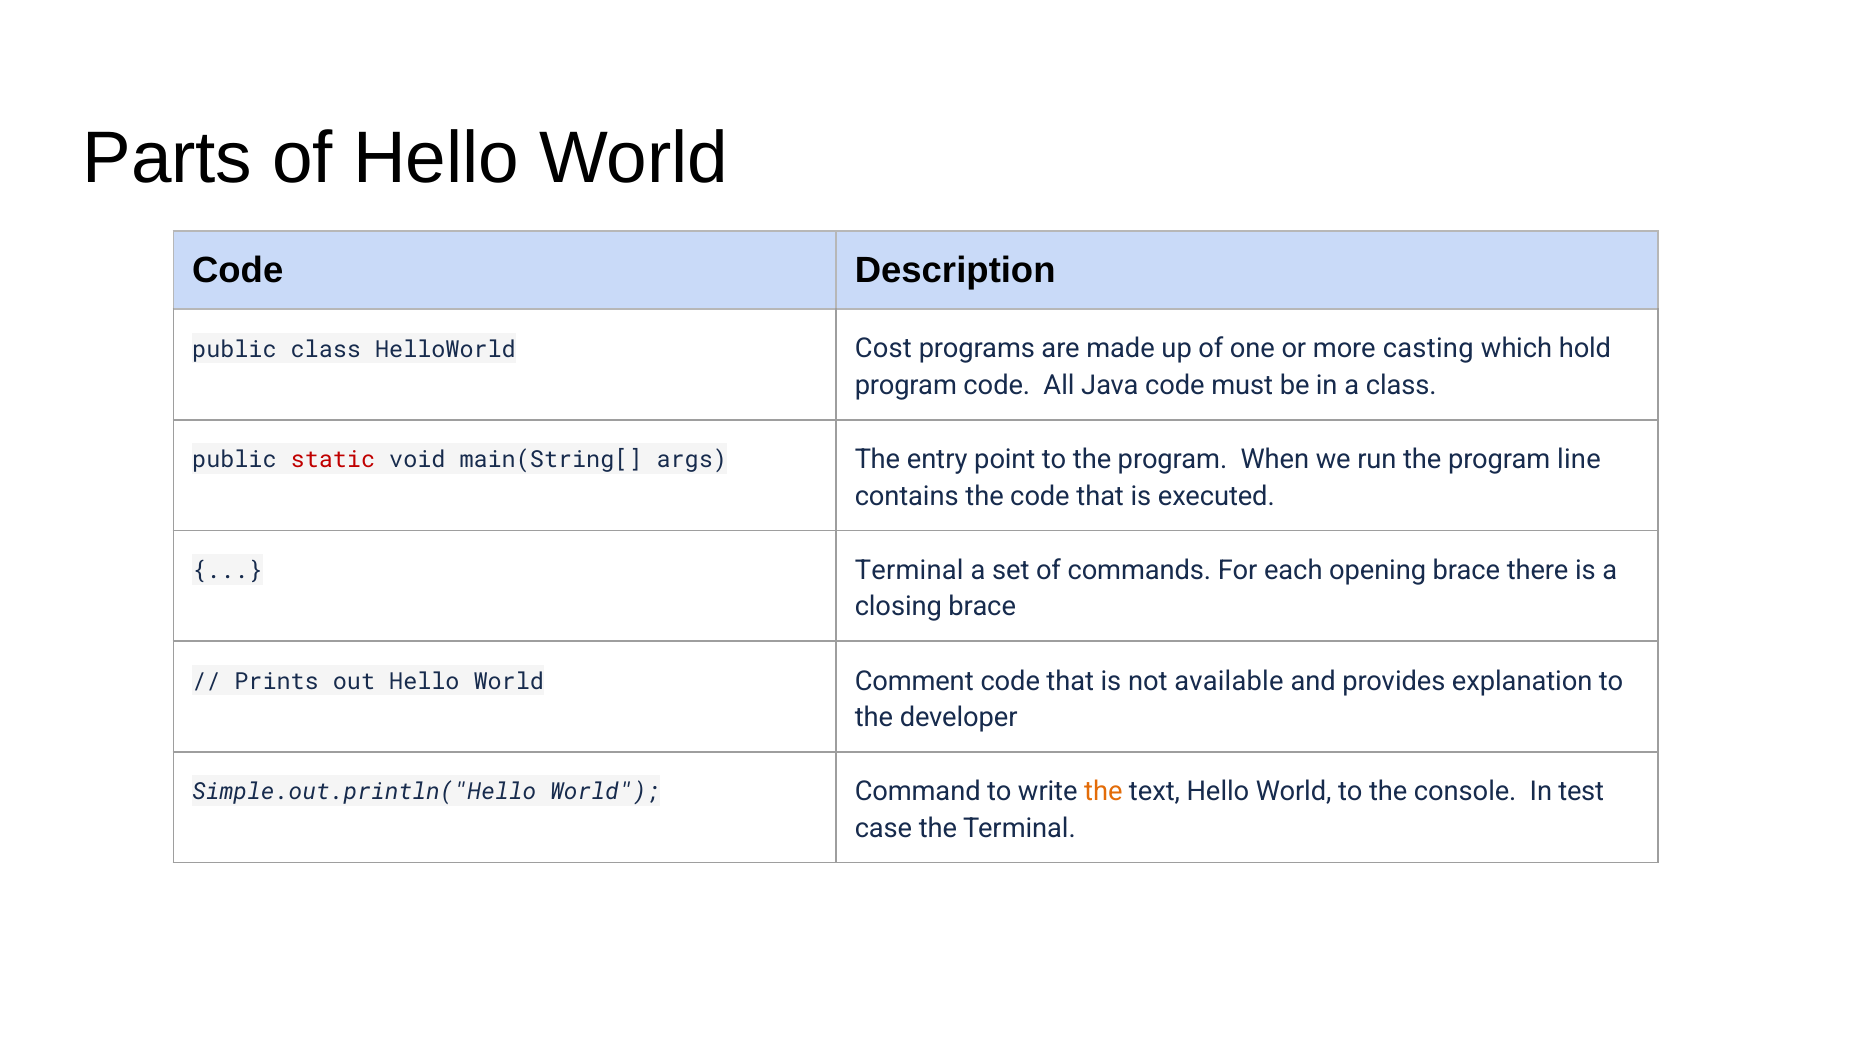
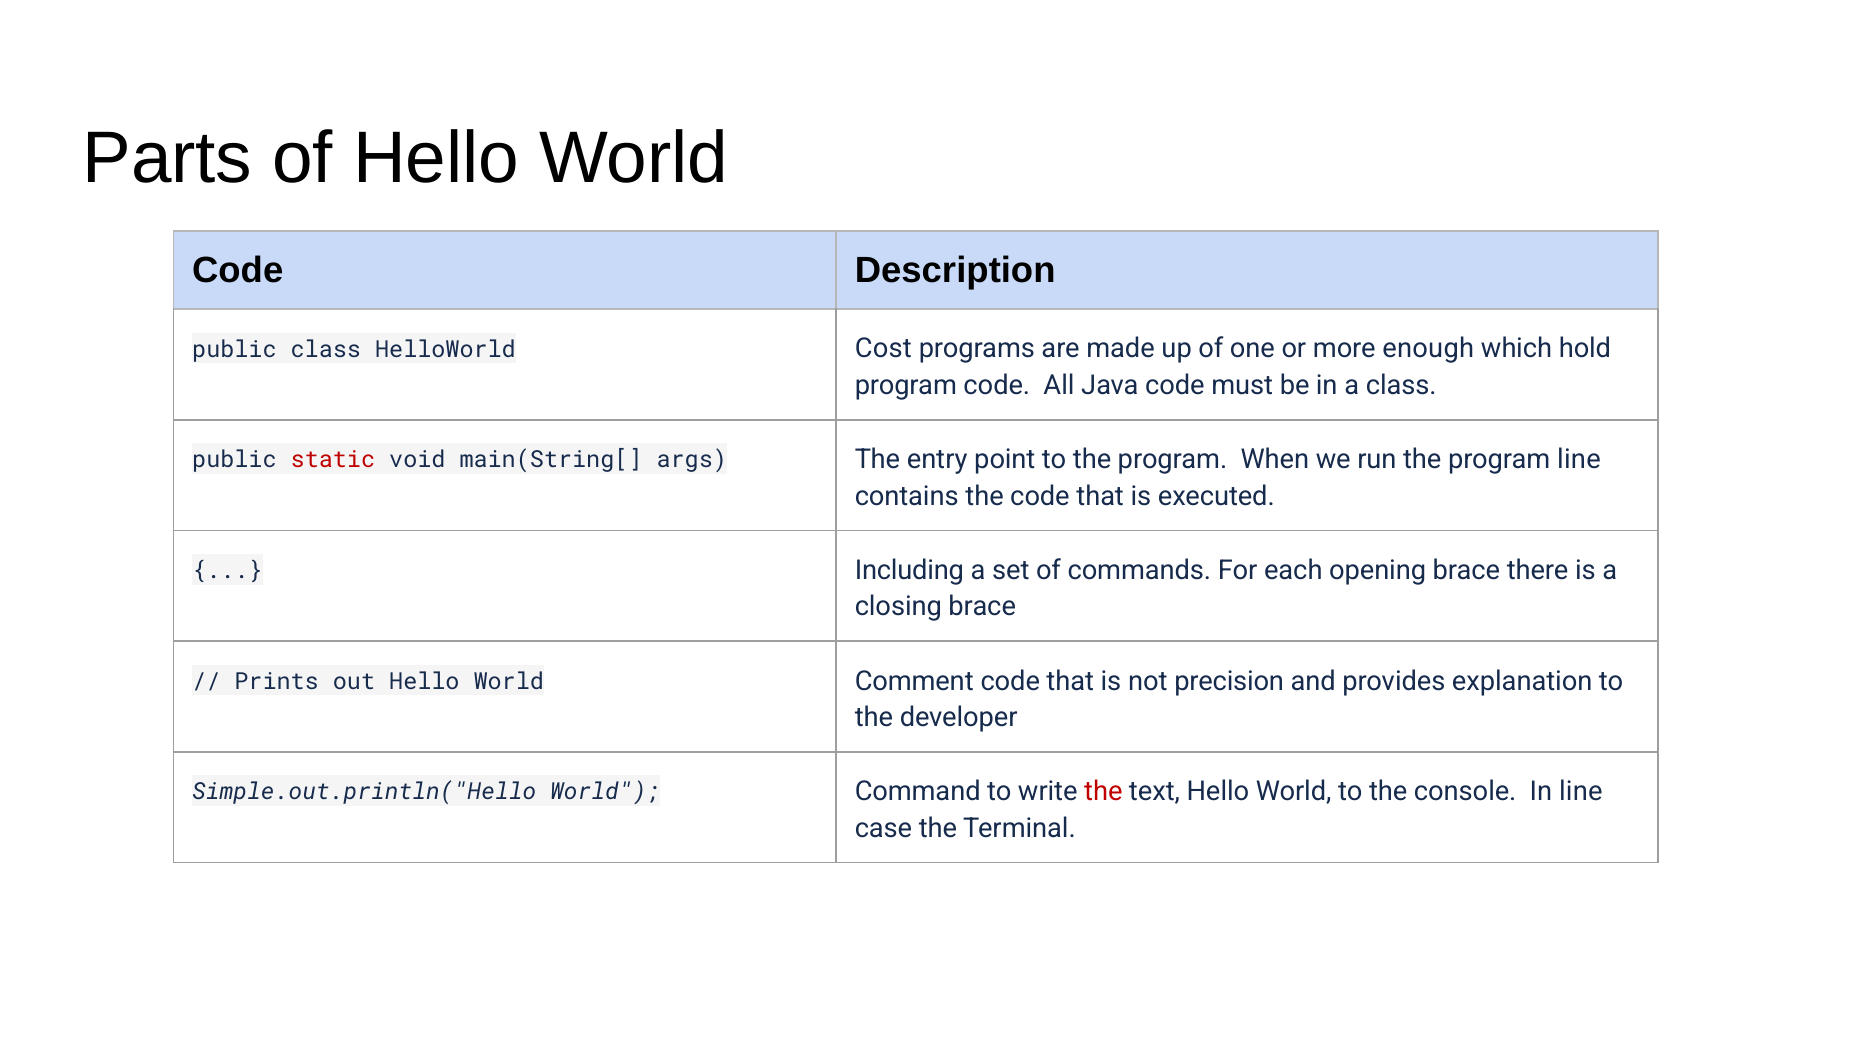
casting: casting -> enough
Terminal at (909, 570): Terminal -> Including
available: available -> precision
the at (1103, 791) colour: orange -> red
In test: test -> line
